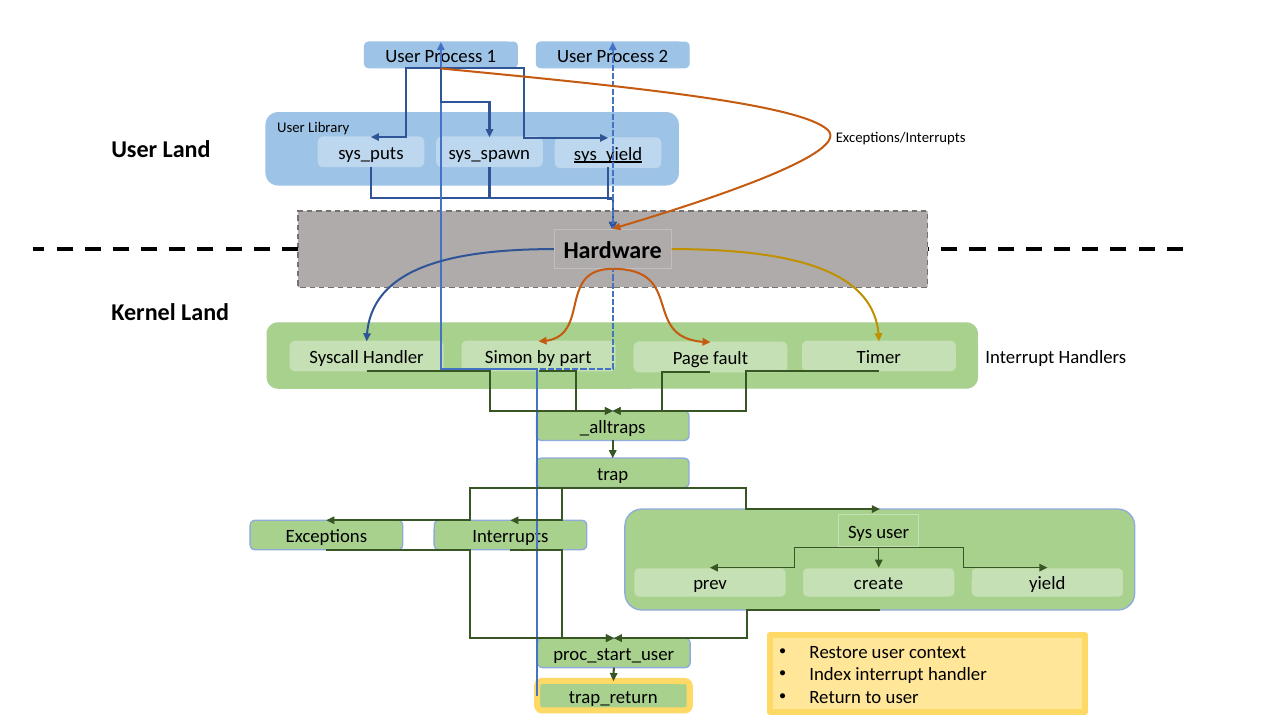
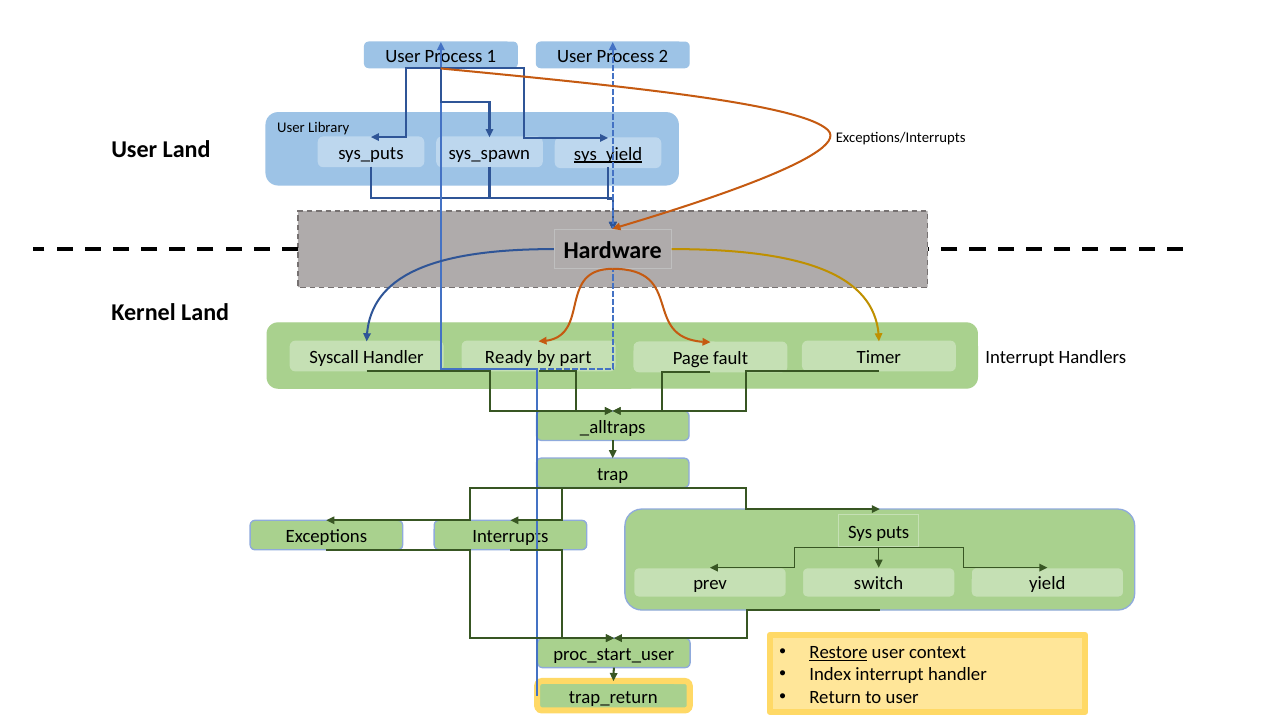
Simon: Simon -> Ready
Sys user: user -> puts
create: create -> switch
Restore underline: none -> present
